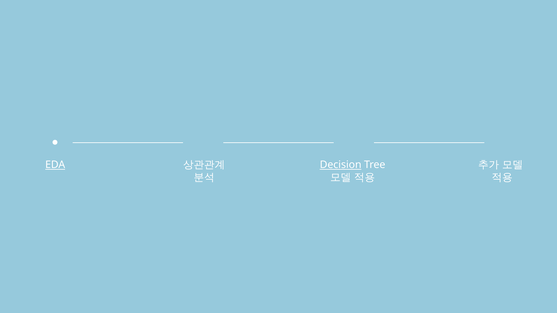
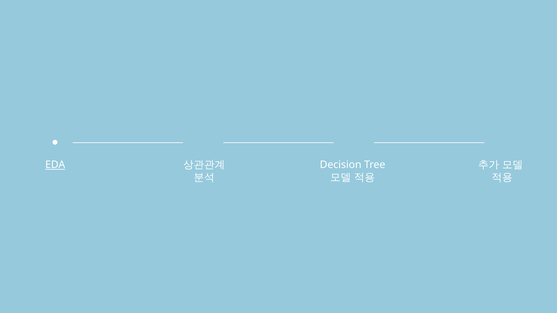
Decision underline: present -> none
